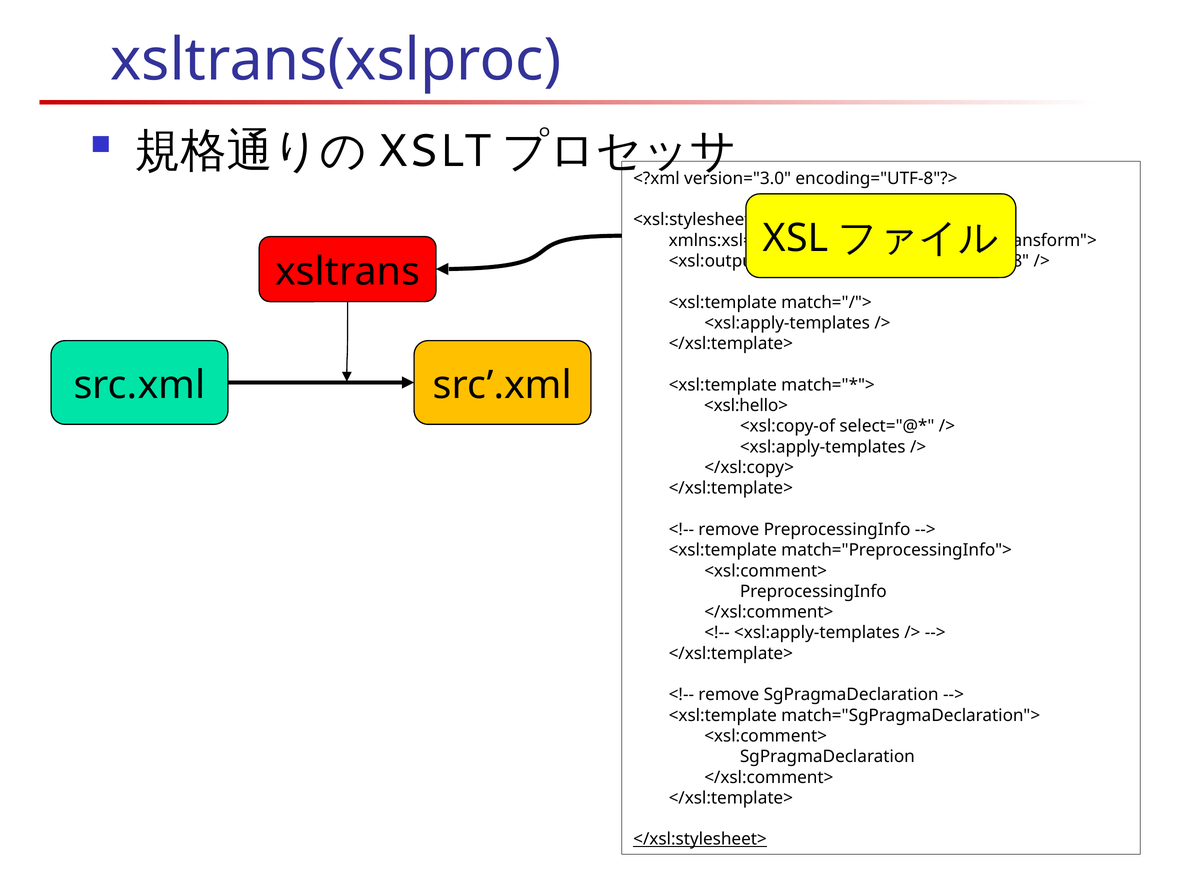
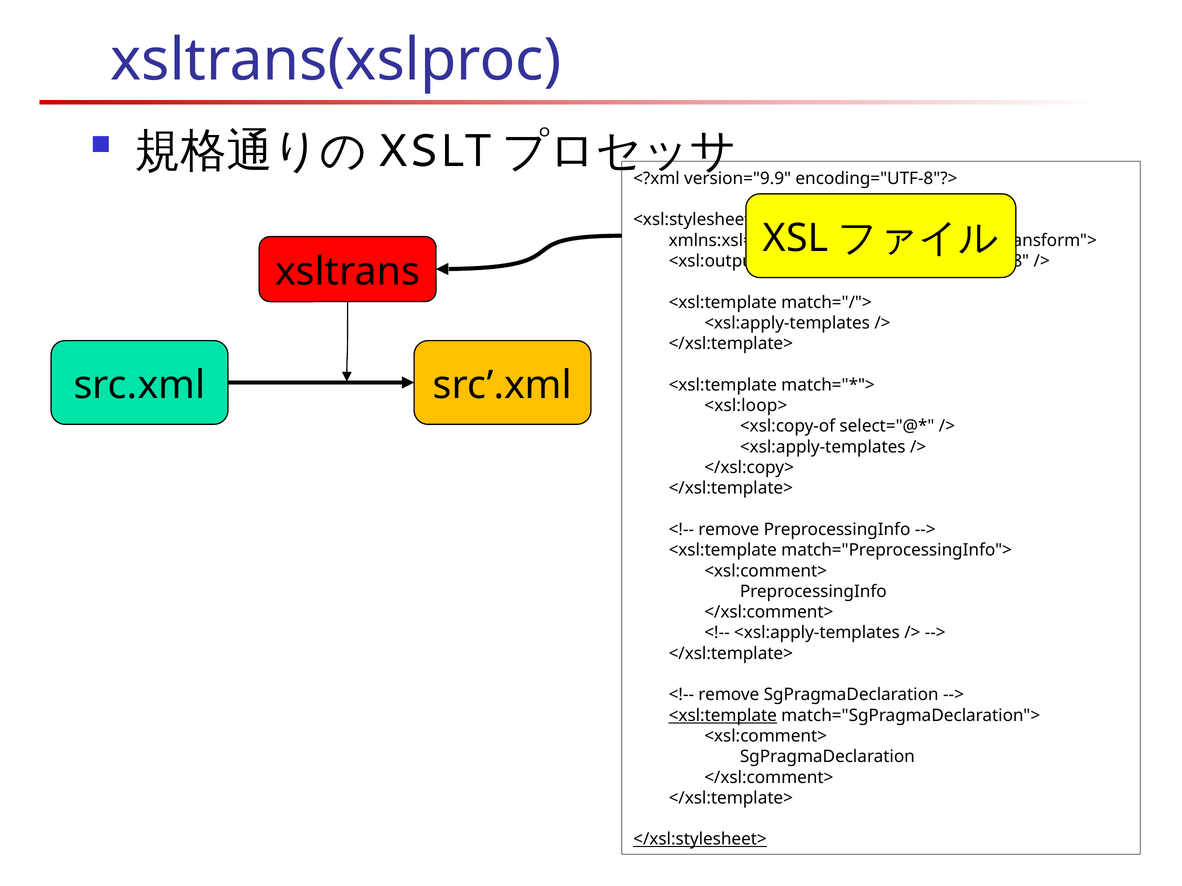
version="3.0: version="3.0 -> version="9.9
<xsl:hello>: <xsl:hello> -> <xsl:loop>
<xsl:template at (723, 716) underline: none -> present
